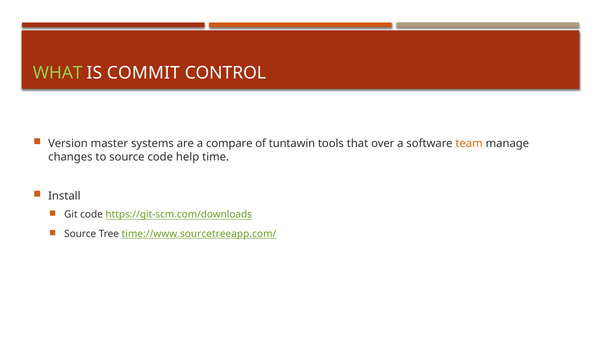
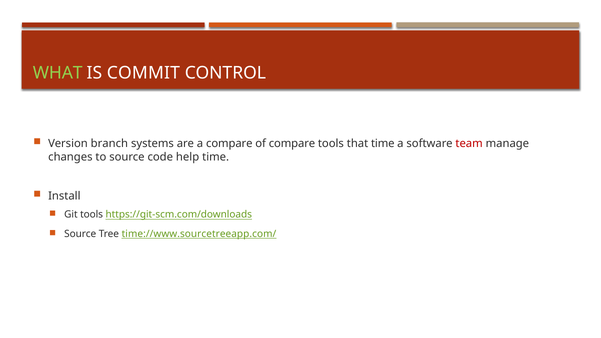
master: master -> branch
of tuntawin: tuntawin -> compare
that over: over -> time
team colour: orange -> red
Git code: code -> tools
